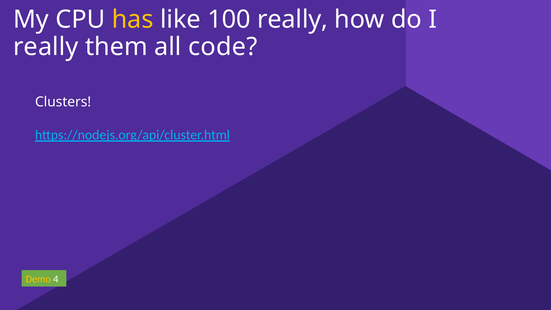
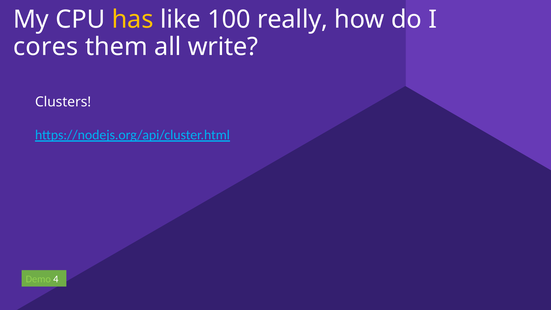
really at (46, 47): really -> cores
code: code -> write
Demo colour: yellow -> light green
